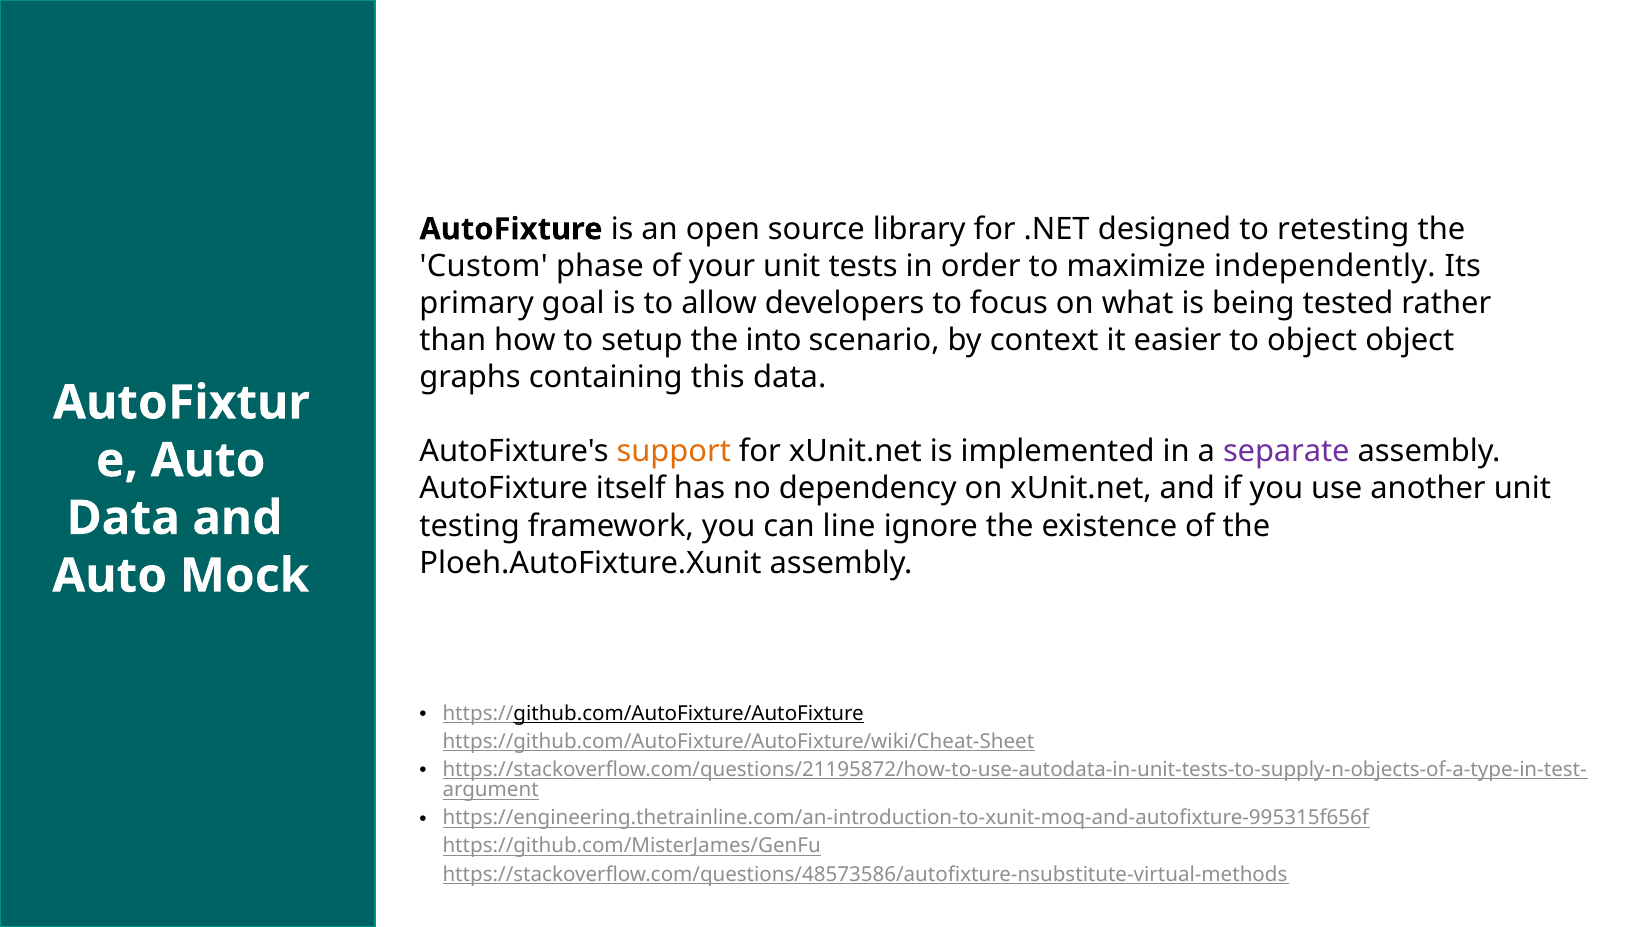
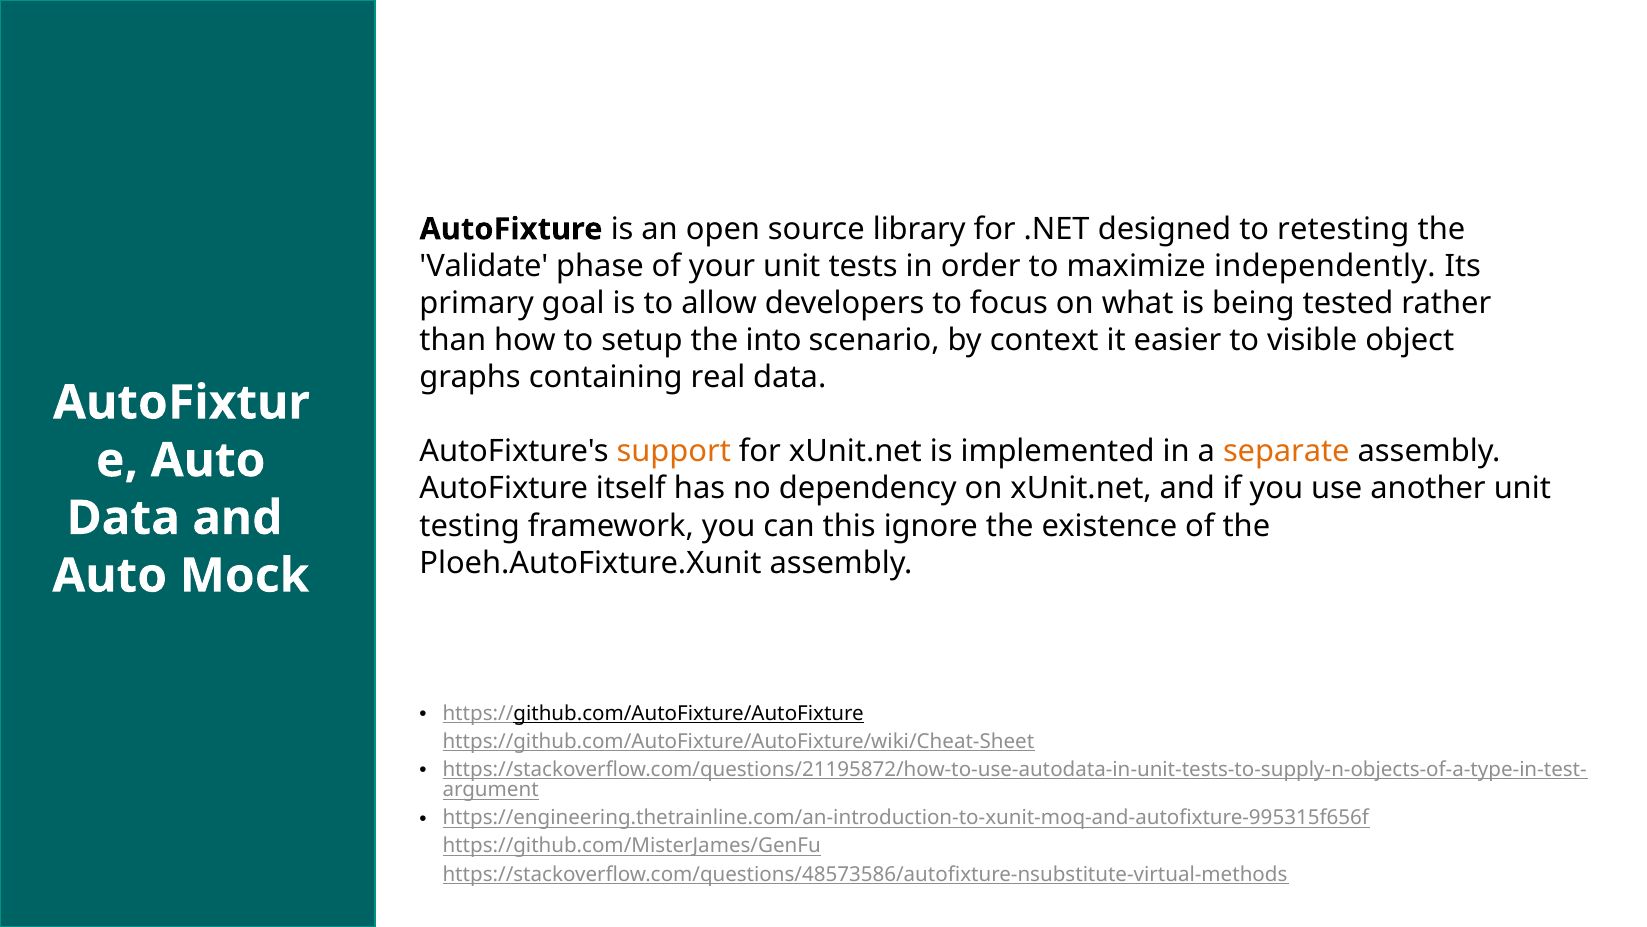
Custom: Custom -> Validate
to object: object -> visible
this: this -> real
separate colour: purple -> orange
line: line -> this
